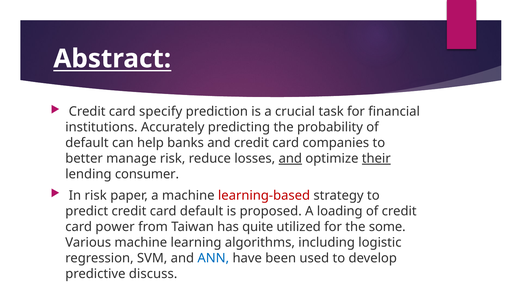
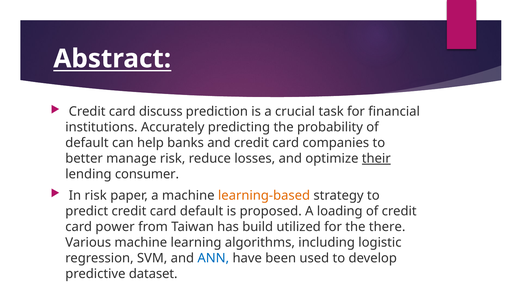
specify: specify -> discuss
and at (290, 158) underline: present -> none
learning-based colour: red -> orange
quite: quite -> build
some: some -> there
discuss: discuss -> dataset
